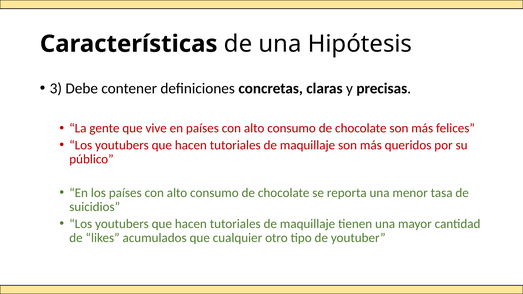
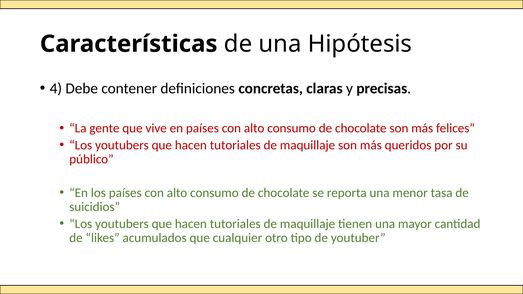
3: 3 -> 4
